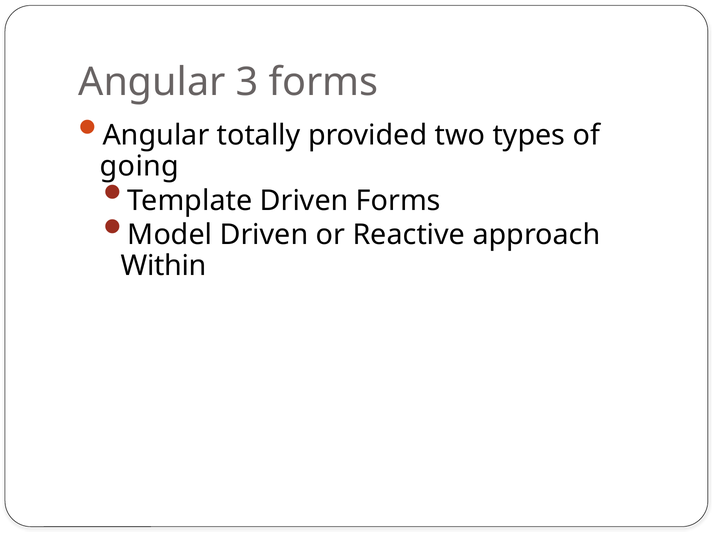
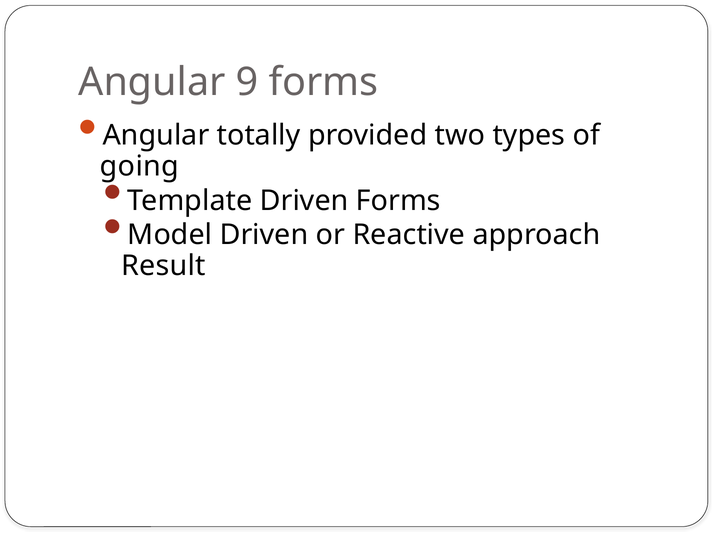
3: 3 -> 9
Within: Within -> Result
